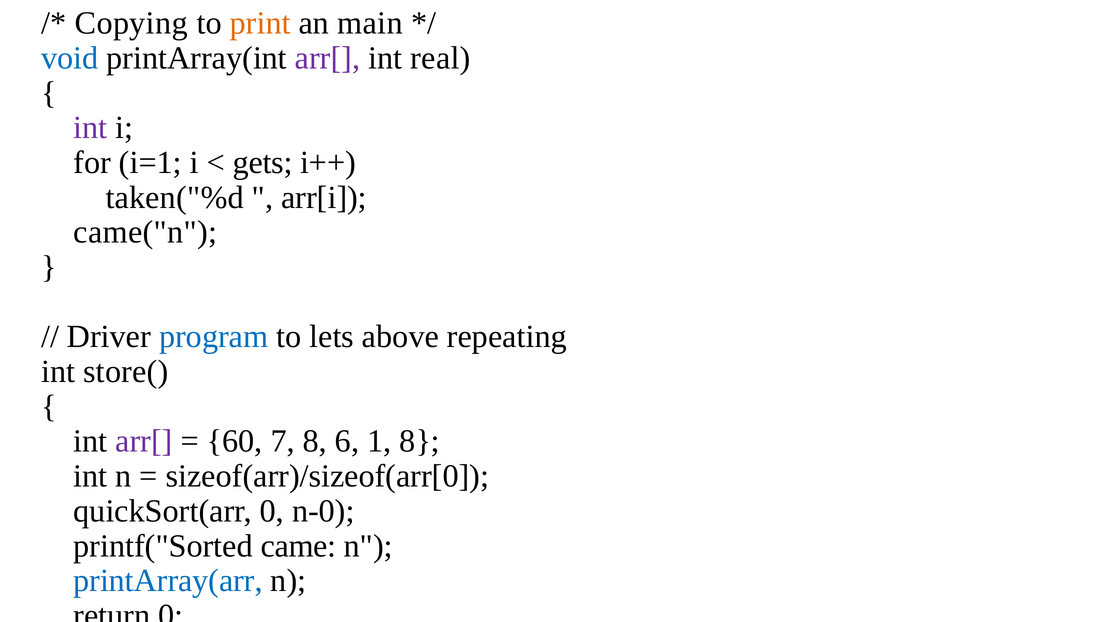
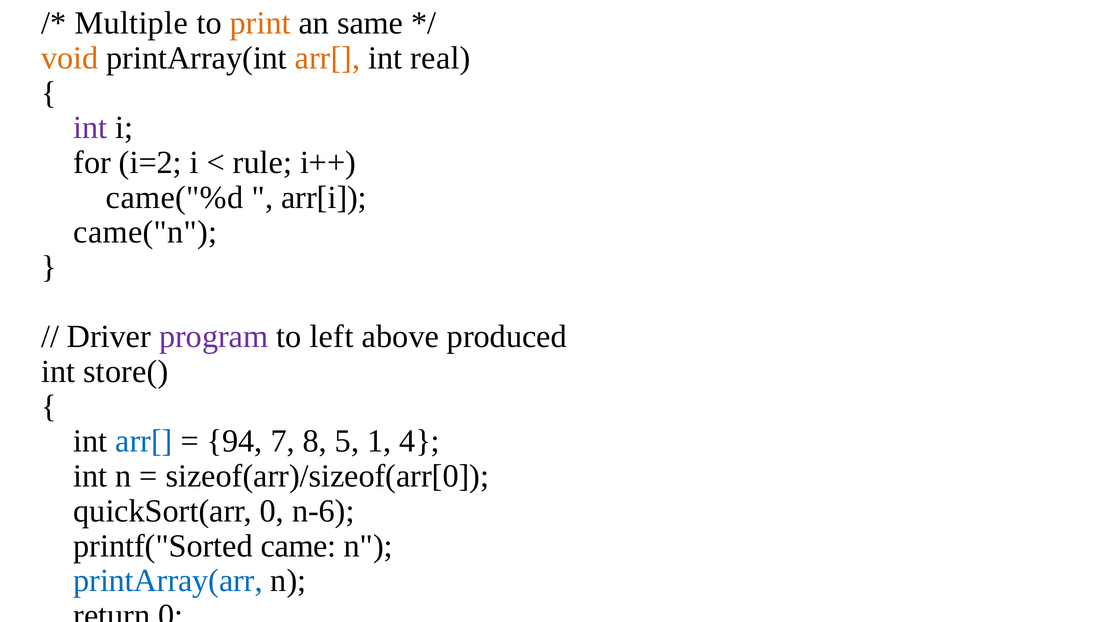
Copying: Copying -> Multiple
main: main -> same
void colour: blue -> orange
arr[ at (328, 58) colour: purple -> orange
i=1: i=1 -> i=2
gets: gets -> rule
taken("%d: taken("%d -> came("%d
program colour: blue -> purple
lets: lets -> left
repeating: repeating -> produced
arr[ at (144, 442) colour: purple -> blue
60: 60 -> 94
6: 6 -> 5
1 8: 8 -> 4
n-0: n-0 -> n-6
